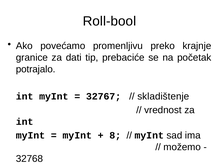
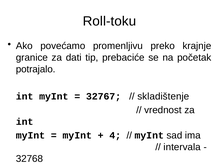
Roll-bool: Roll-bool -> Roll-toku
8: 8 -> 4
možemo: možemo -> intervala
